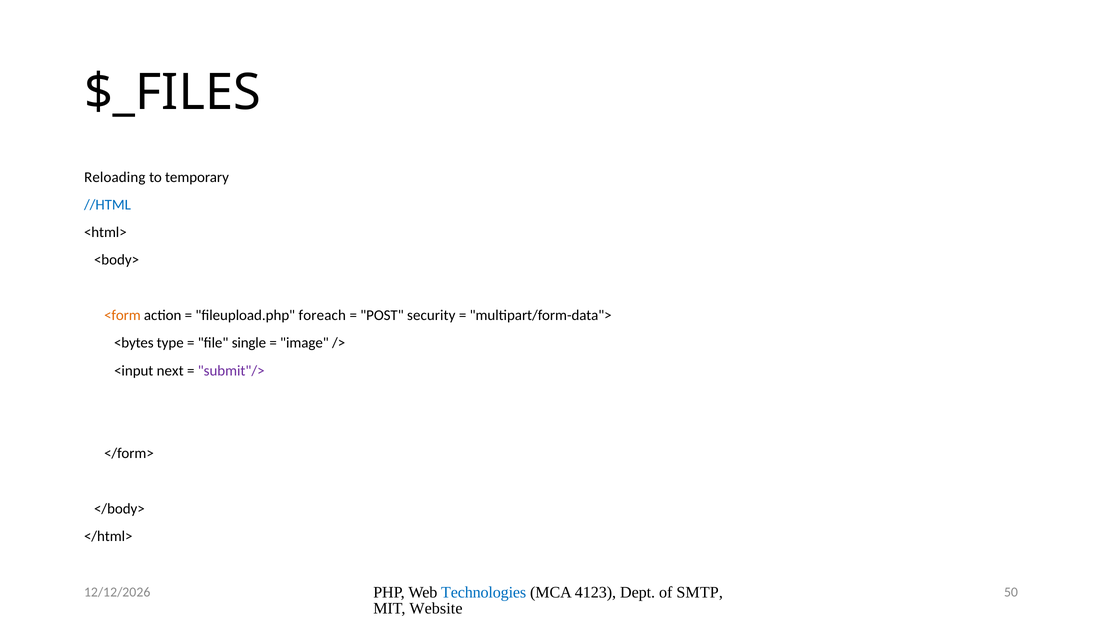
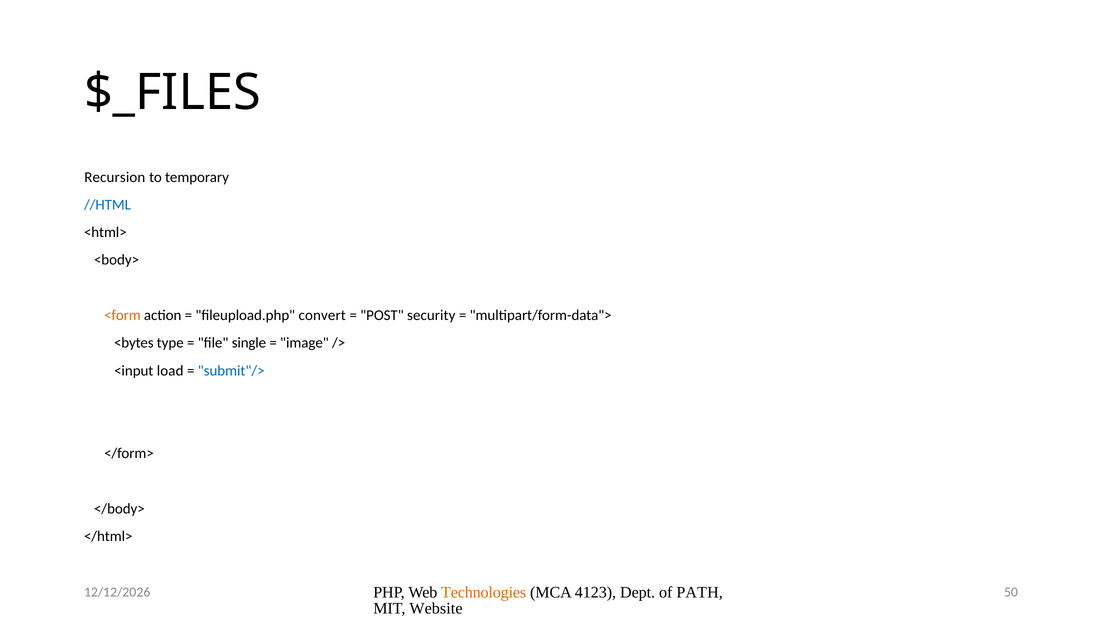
Reloading: Reloading -> Recursion
foreach: foreach -> convert
next: next -> load
submit"/> colour: purple -> blue
Technologies colour: blue -> orange
SMTP: SMTP -> PATH
